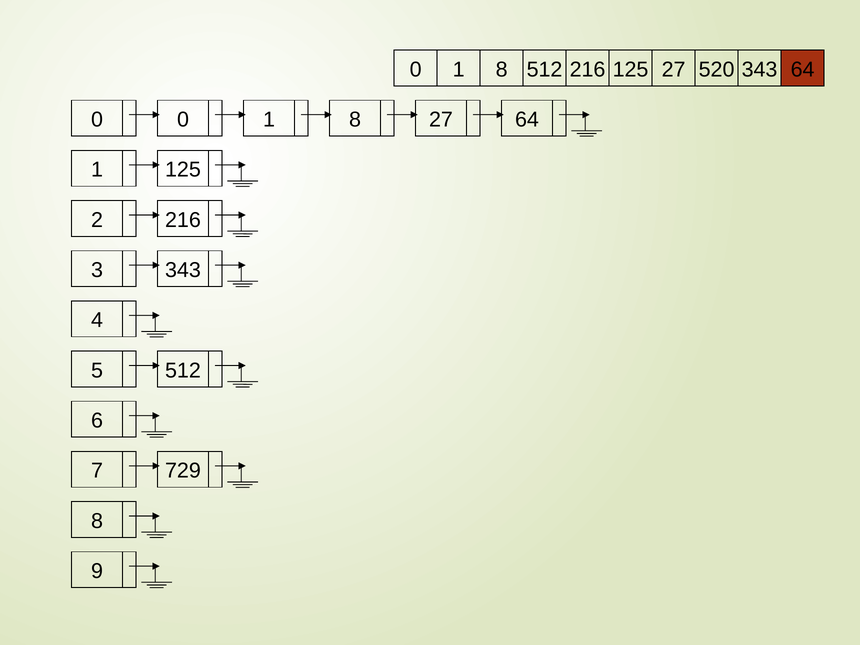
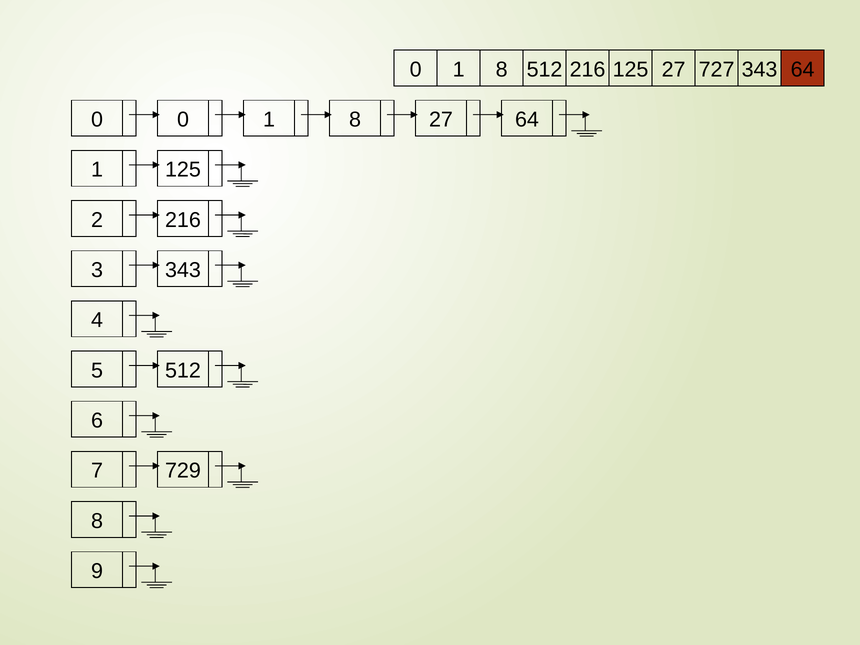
520: 520 -> 727
